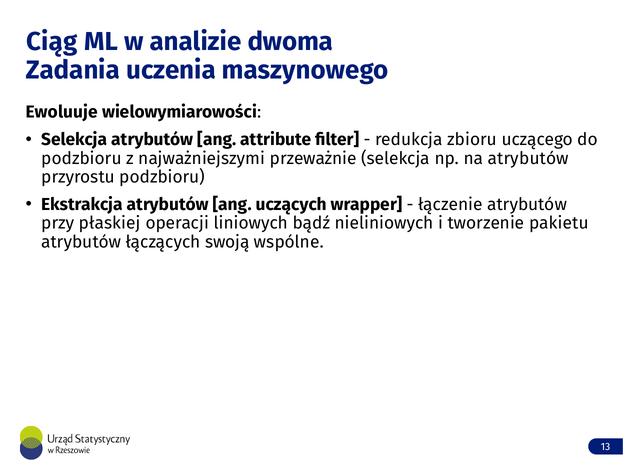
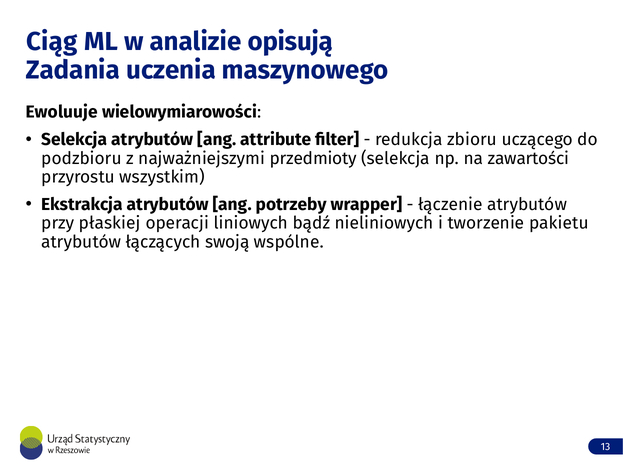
dwoma: dwoma -> opisują
przeważnie: przeważnie -> przedmioty
na atrybutów: atrybutów -> zawartości
przyrostu podzbioru: podzbioru -> wszystkim
uczących: uczących -> potrzeby
